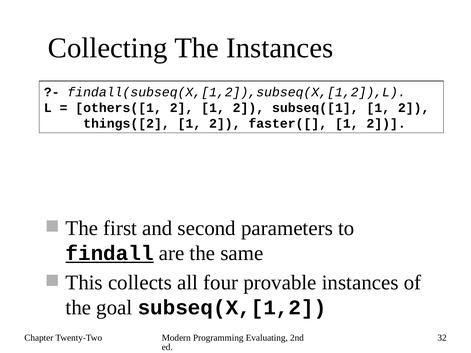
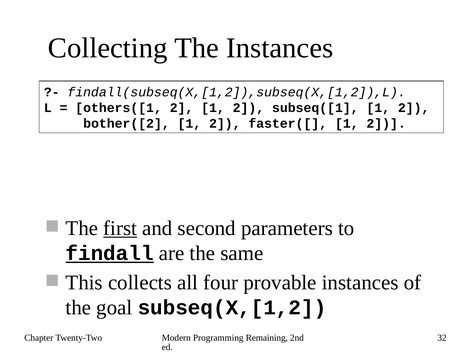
things([2: things([2 -> bother([2
first underline: none -> present
Evaluating: Evaluating -> Remaining
